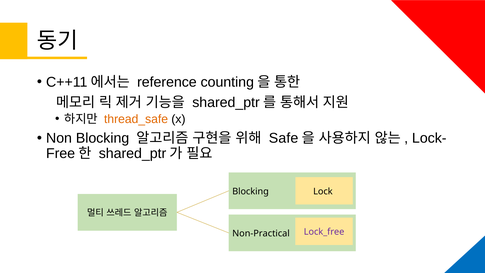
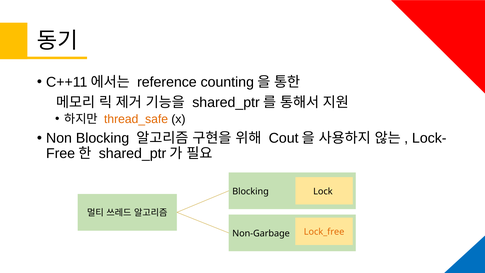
Safe: Safe -> Cout
Lock_free colour: purple -> orange
Non-Practical: Non-Practical -> Non-Garbage
